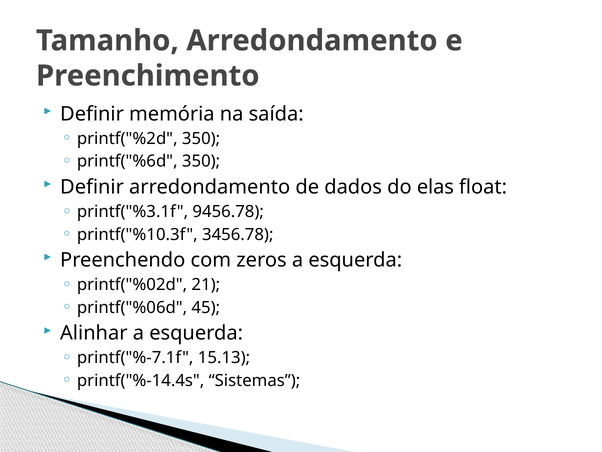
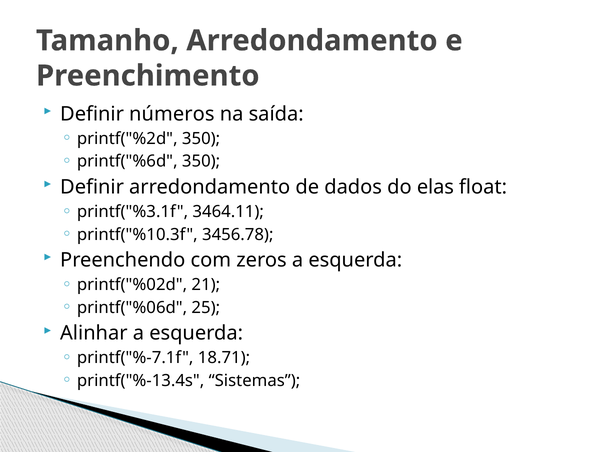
memória: memória -> números
9456.78: 9456.78 -> 3464.11
45: 45 -> 25
15.13: 15.13 -> 18.71
printf("%-14.4s: printf("%-14.4s -> printf("%-13.4s
